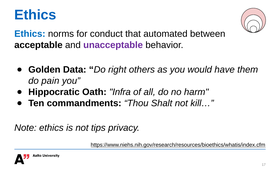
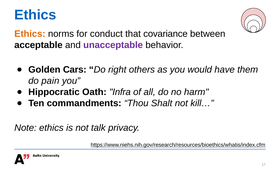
Ethics at (30, 34) colour: blue -> orange
automated: automated -> covariance
Data: Data -> Cars
tips: tips -> talk
